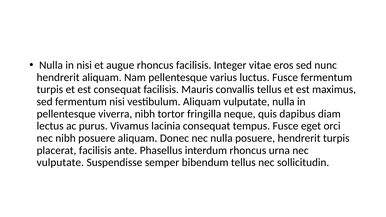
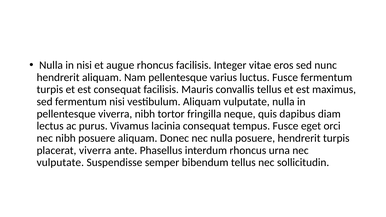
placerat facilisis: facilisis -> viverra
